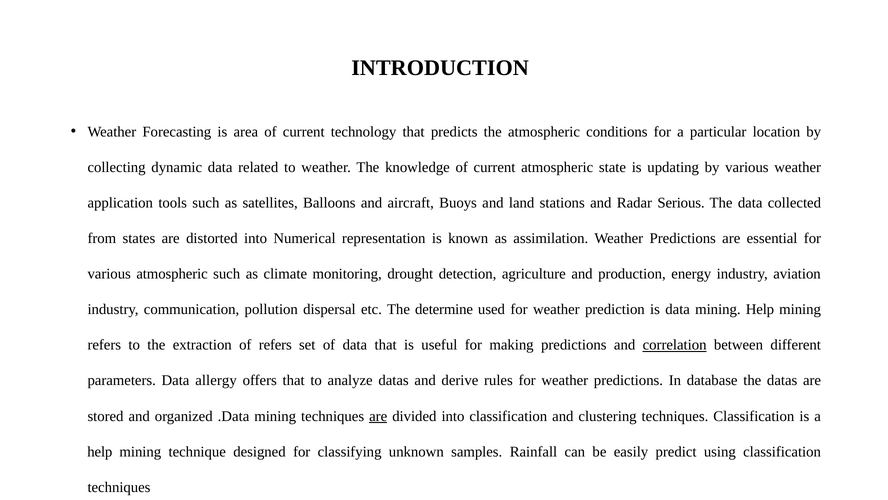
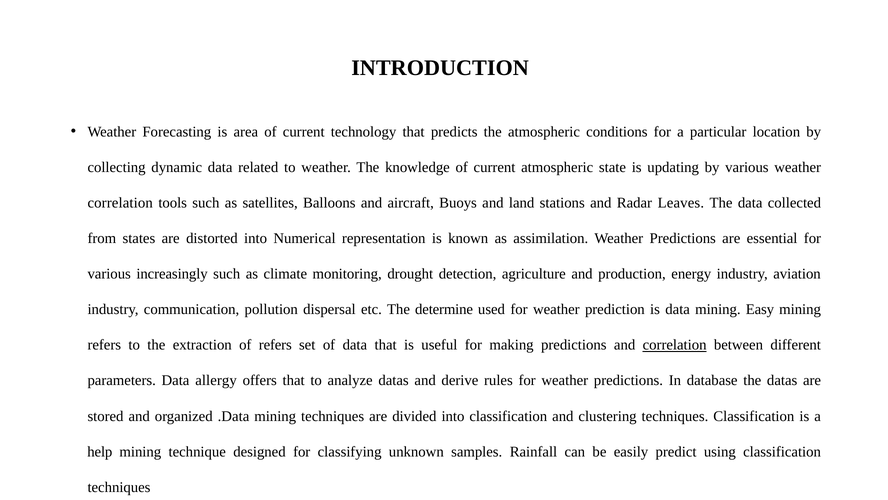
application at (120, 203): application -> correlation
Serious: Serious -> Leaves
various atmospheric: atmospheric -> increasingly
mining Help: Help -> Easy
are at (378, 416) underline: present -> none
